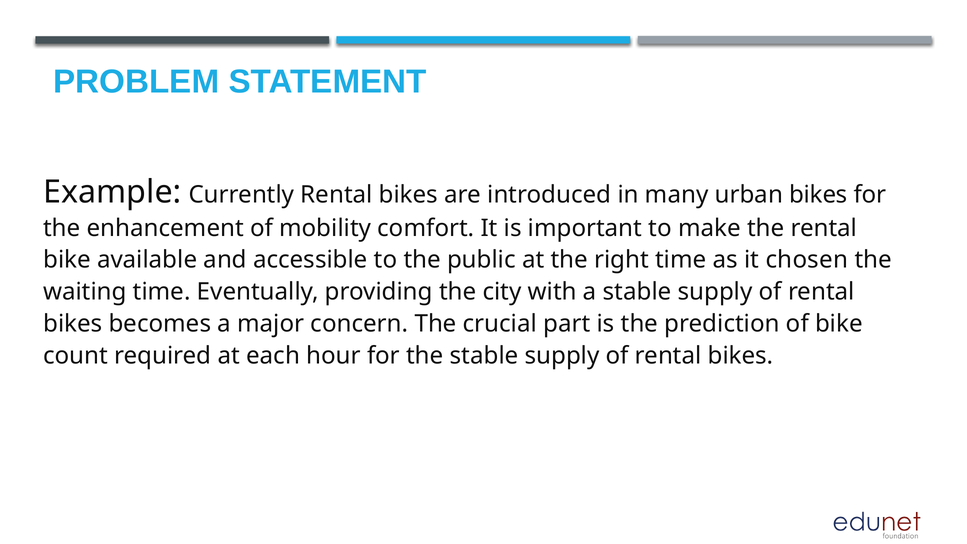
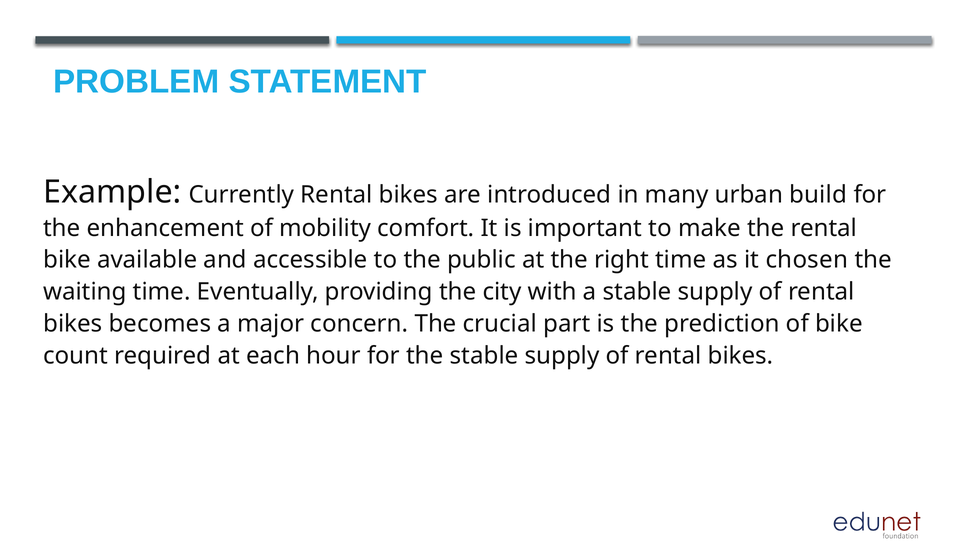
urban bikes: bikes -> build
